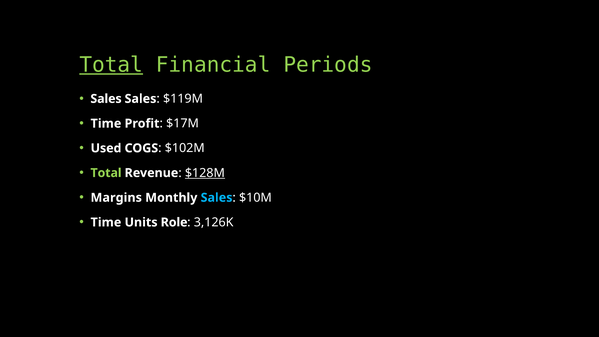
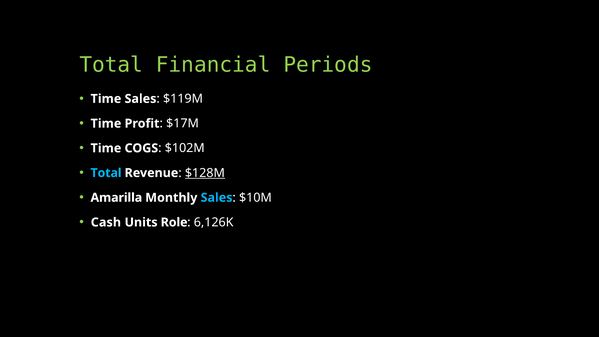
Total at (111, 65) underline: present -> none
Sales at (106, 99): Sales -> Time
Used at (106, 148): Used -> Time
Total at (106, 173) colour: light green -> light blue
Margins: Margins -> Amarilla
Time at (106, 222): Time -> Cash
3,126K: 3,126K -> 6,126K
